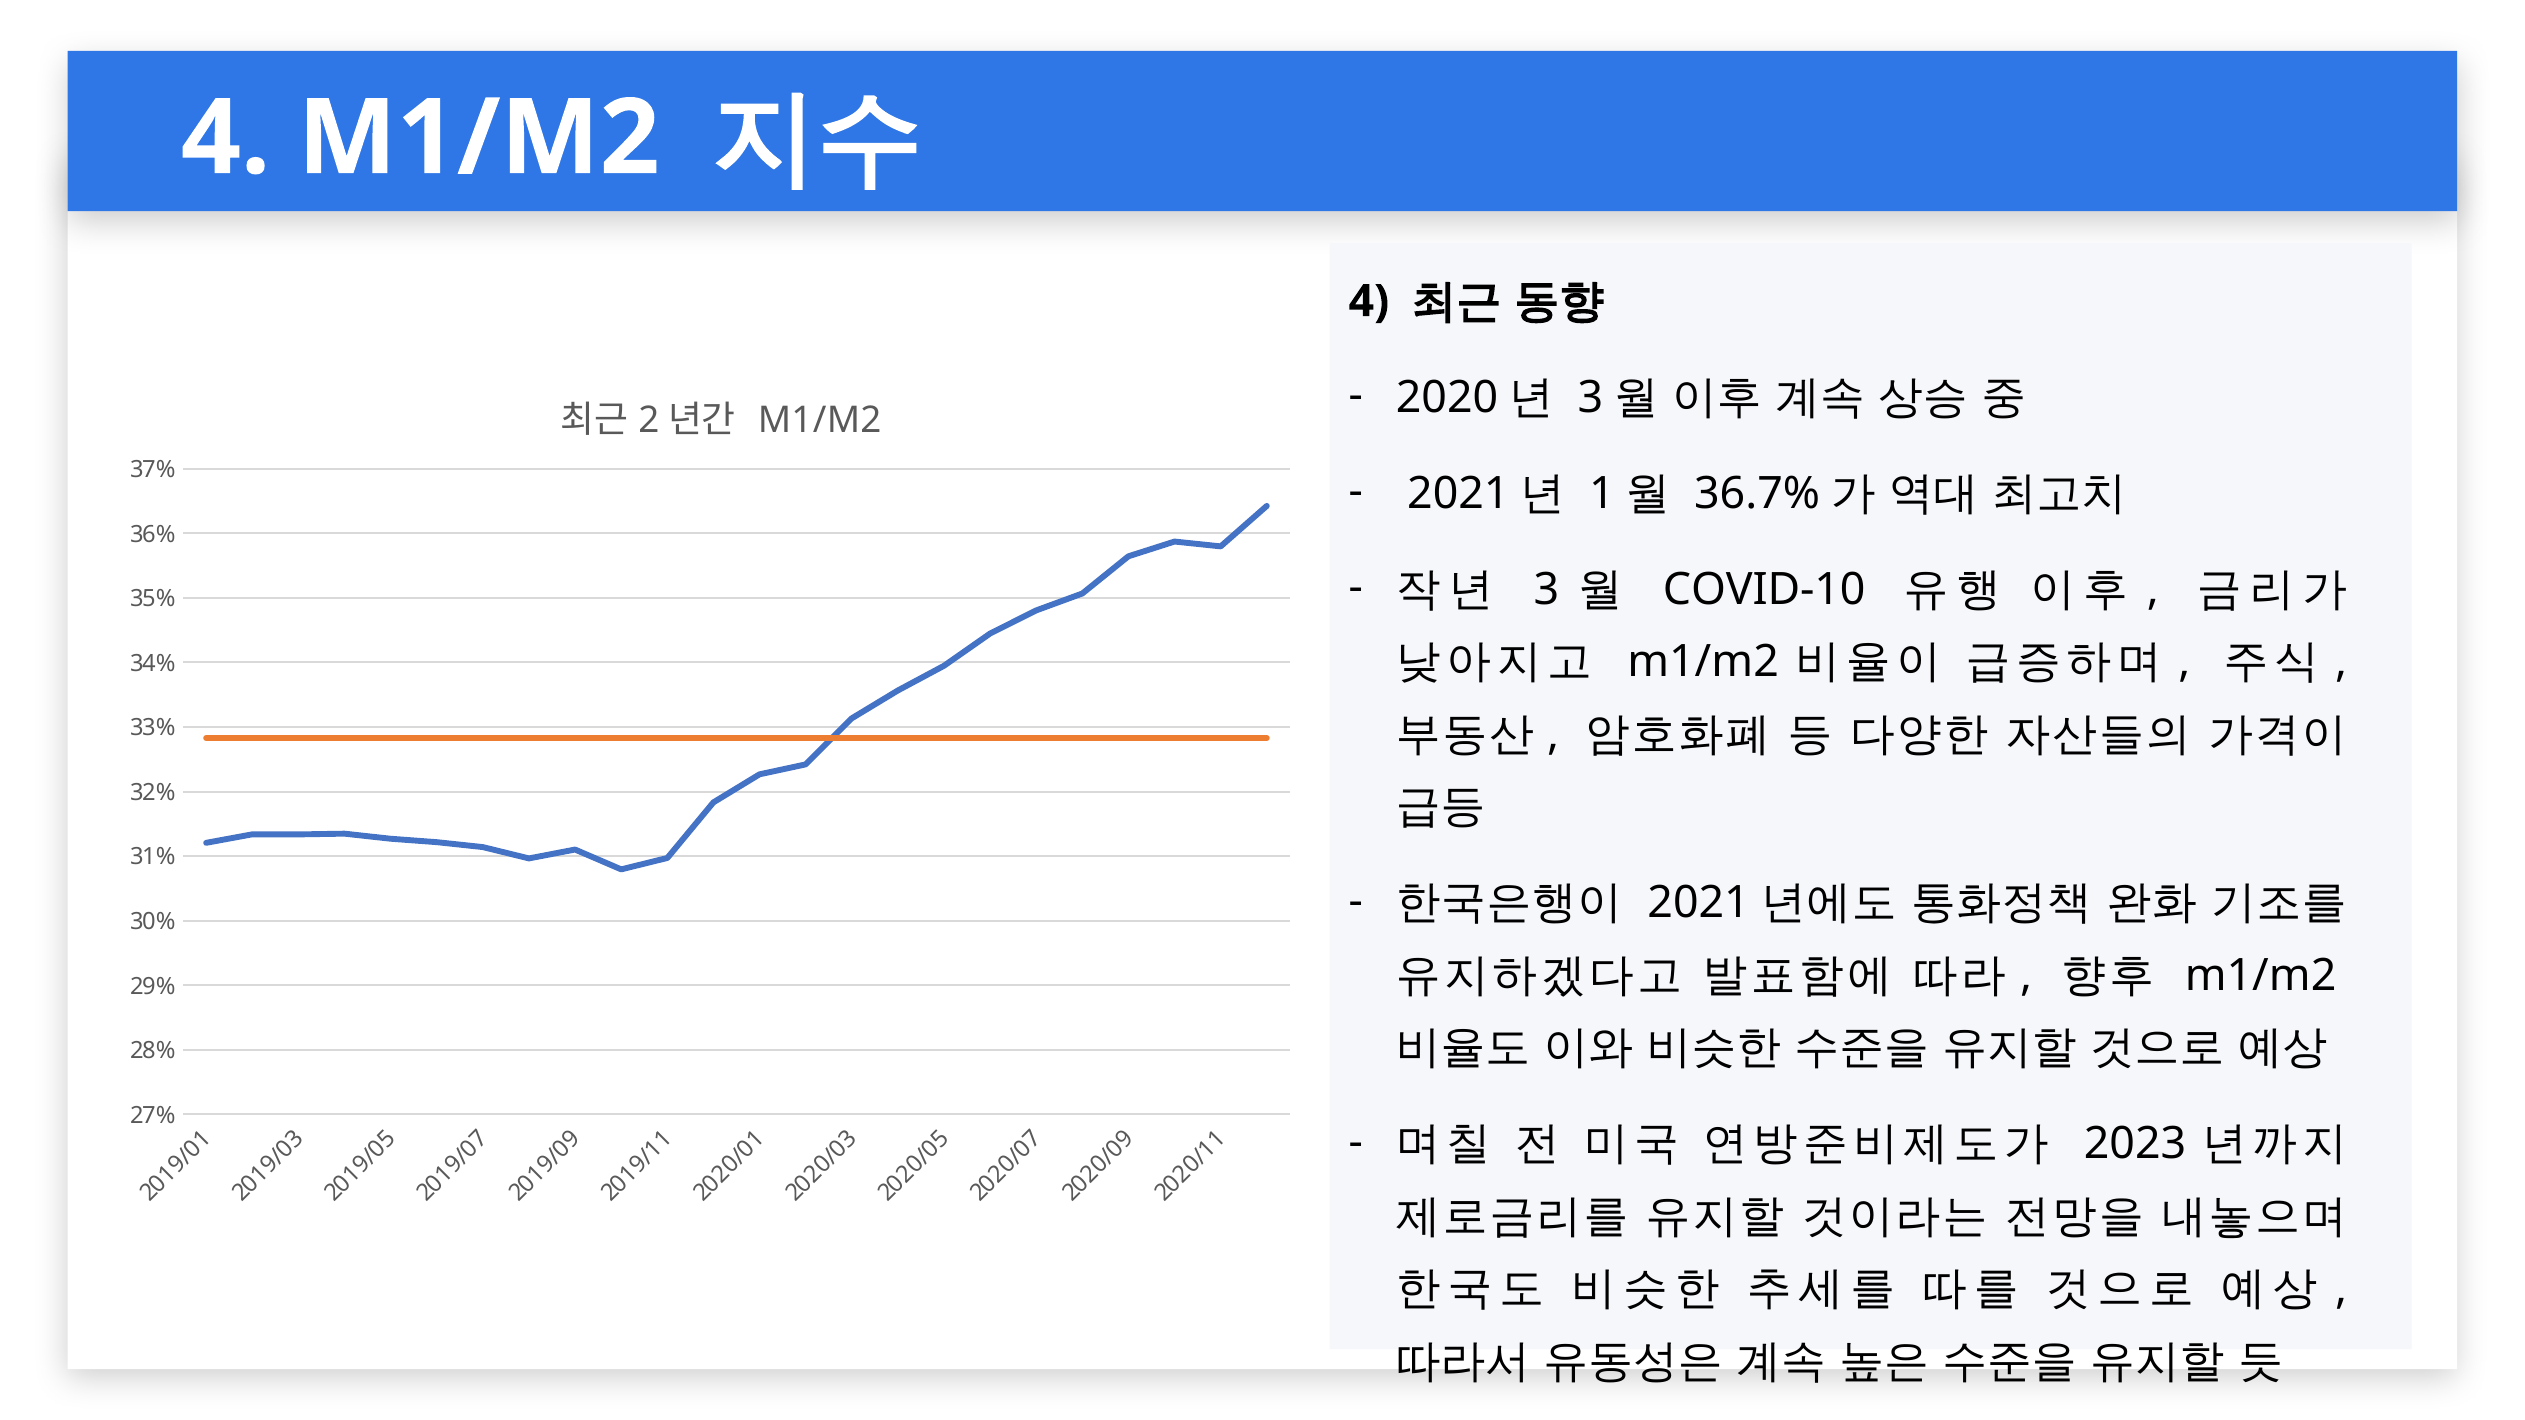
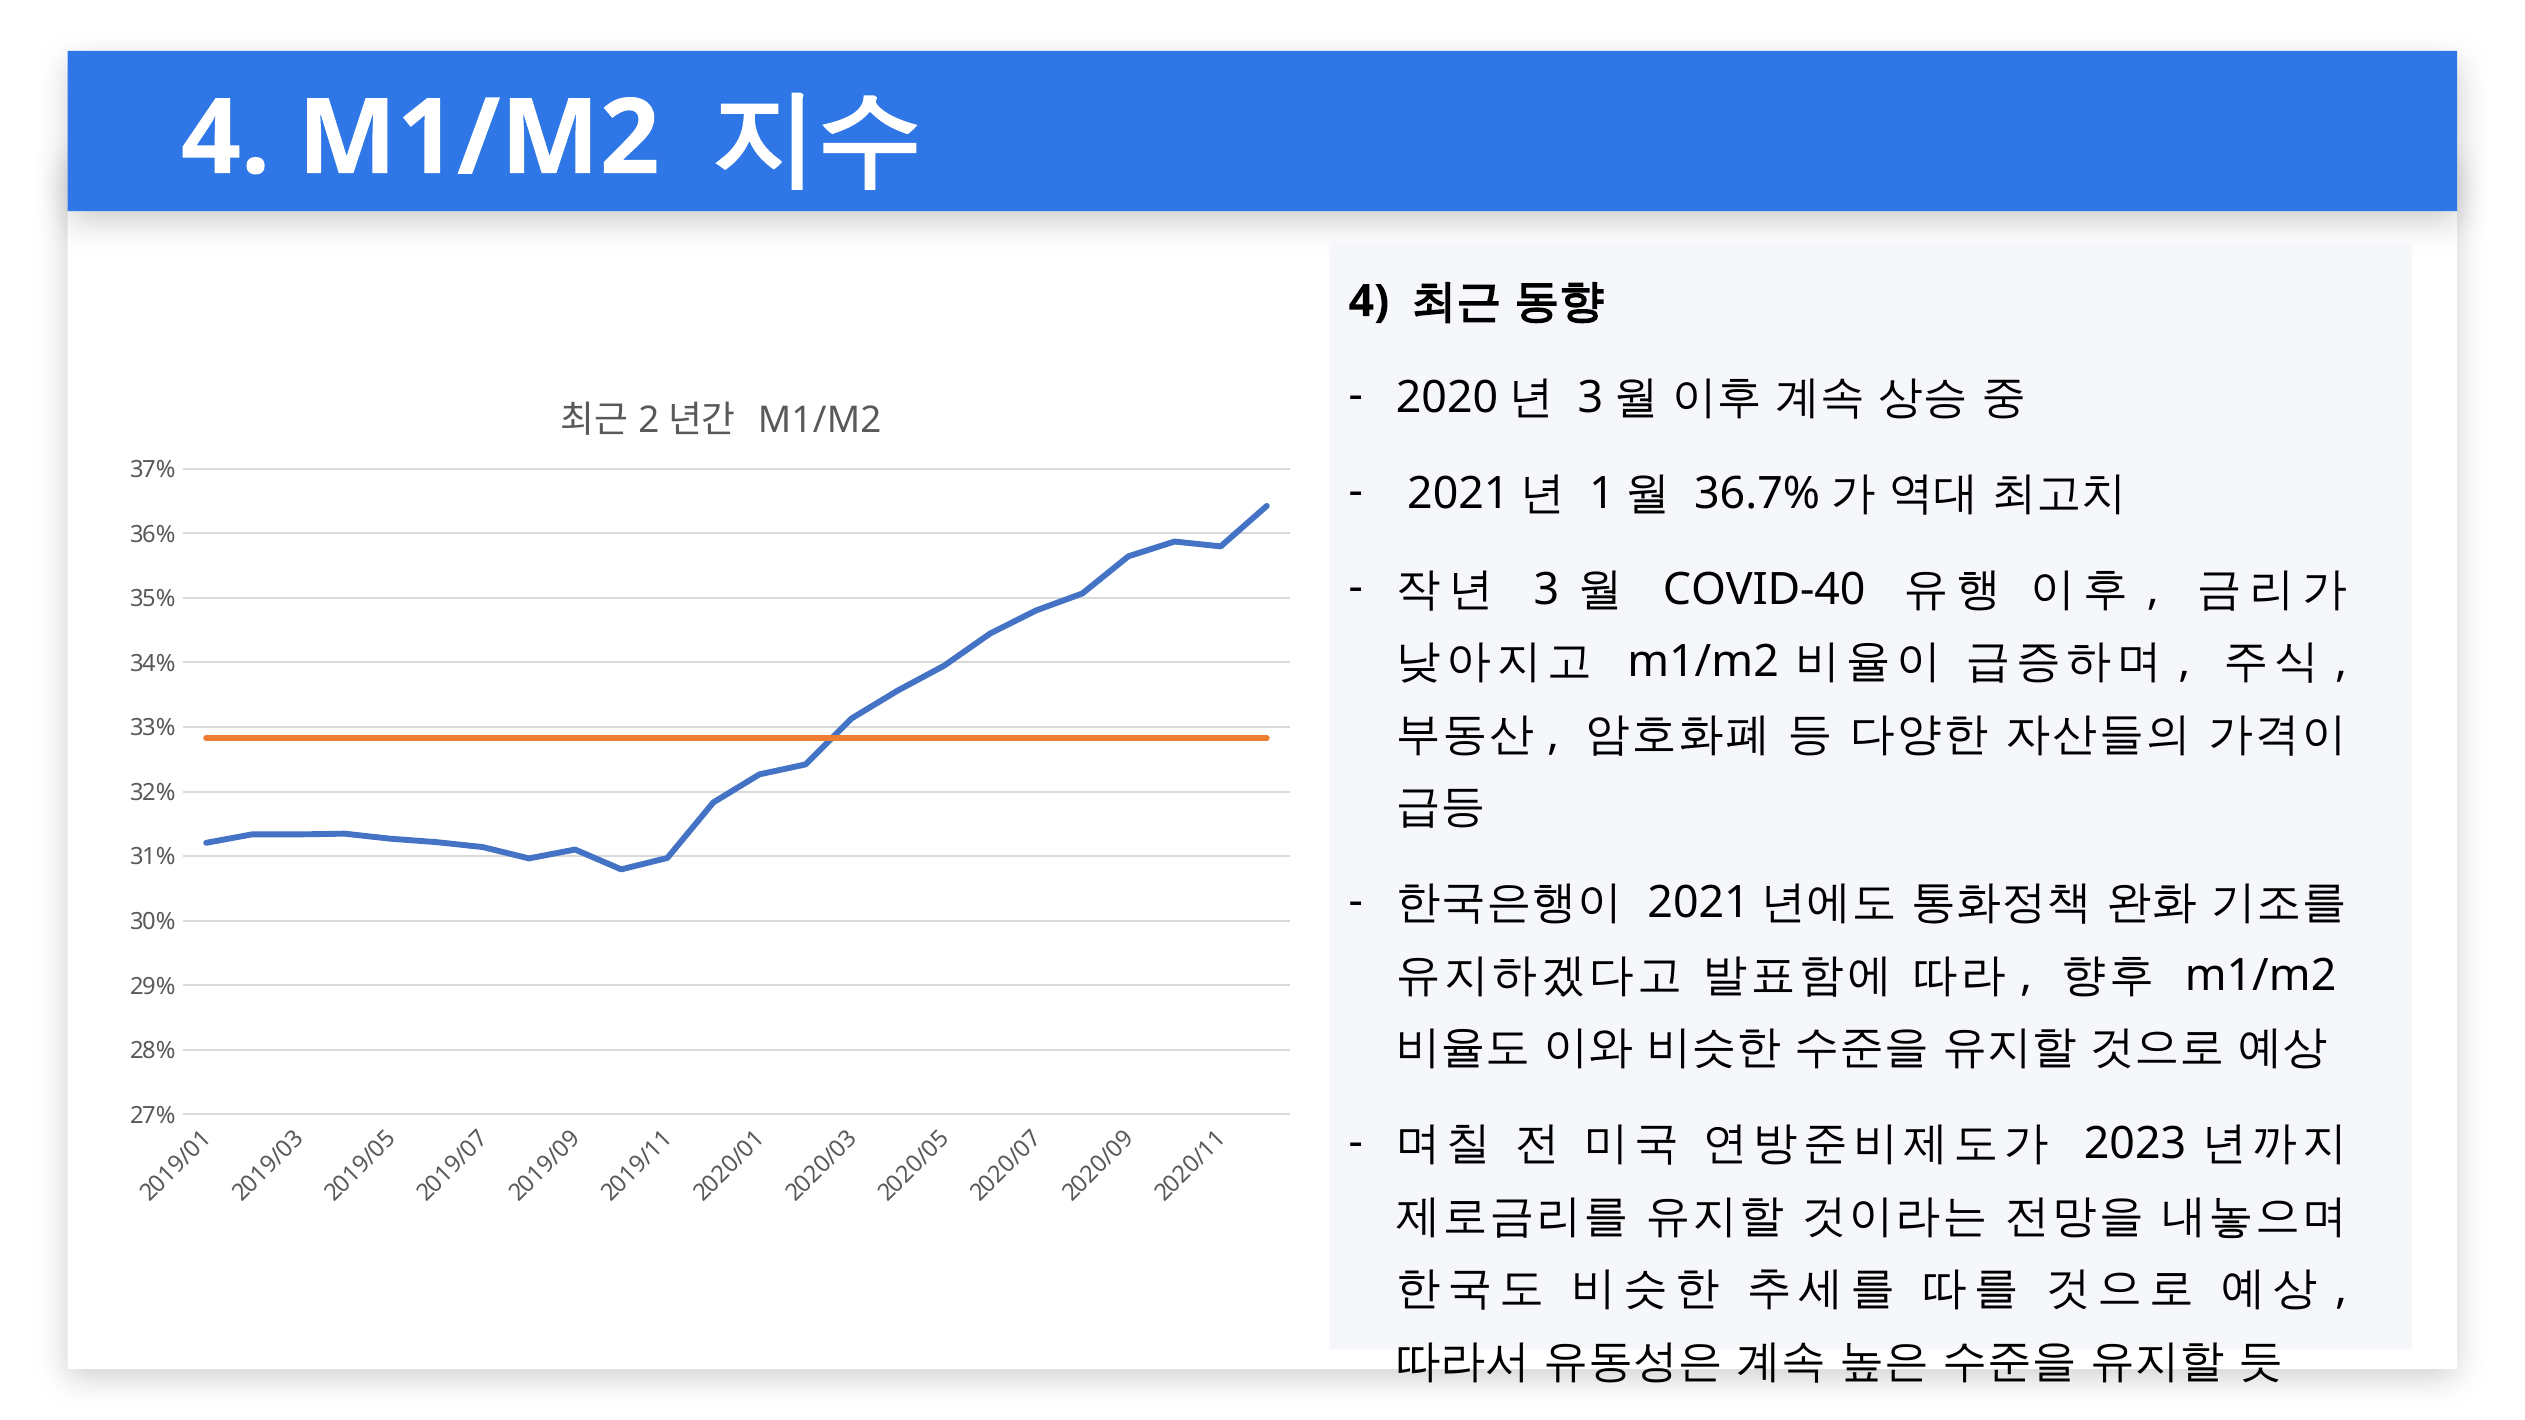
COVID-10: COVID-10 -> COVID-40
